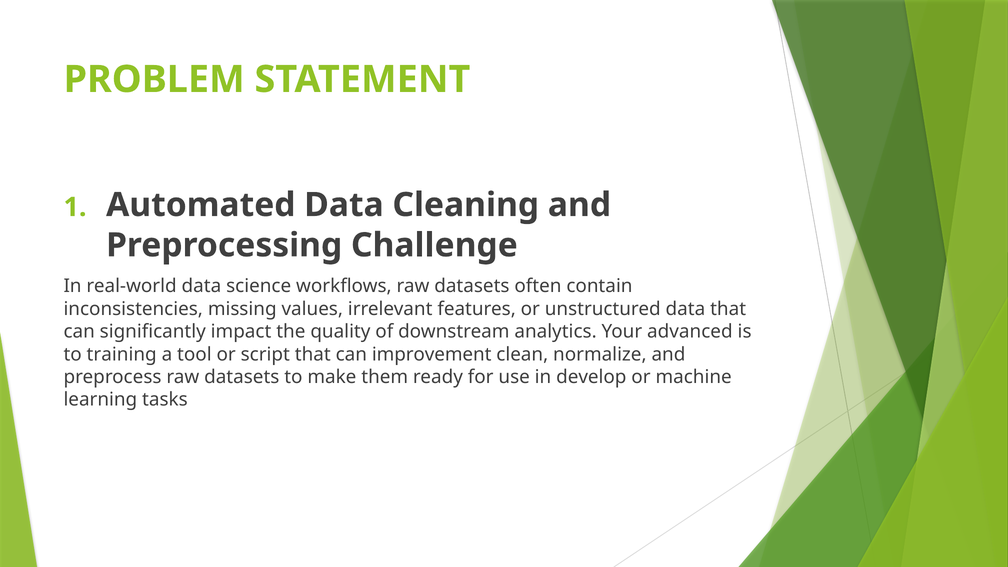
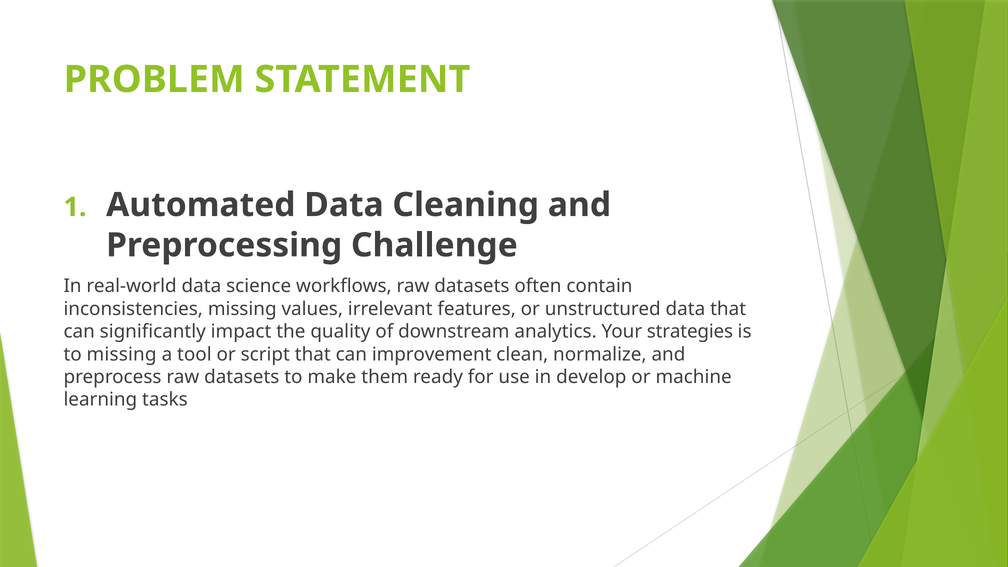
advanced: advanced -> strategies
to training: training -> missing
